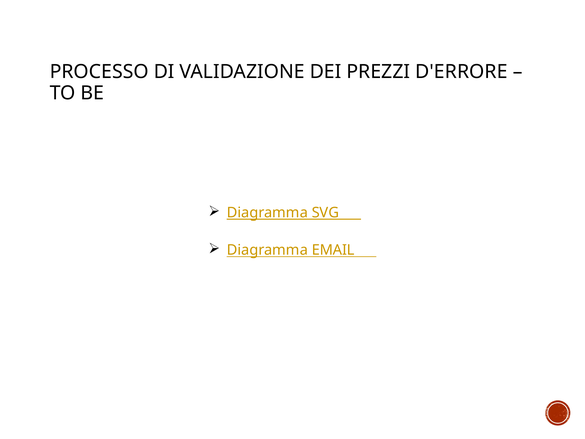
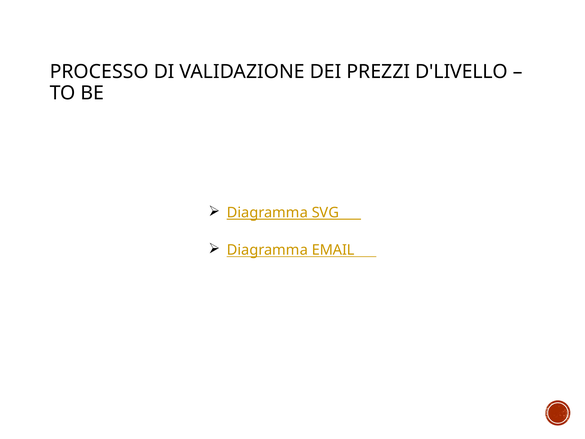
D'ERRORE: D'ERRORE -> D'LIVELLO
